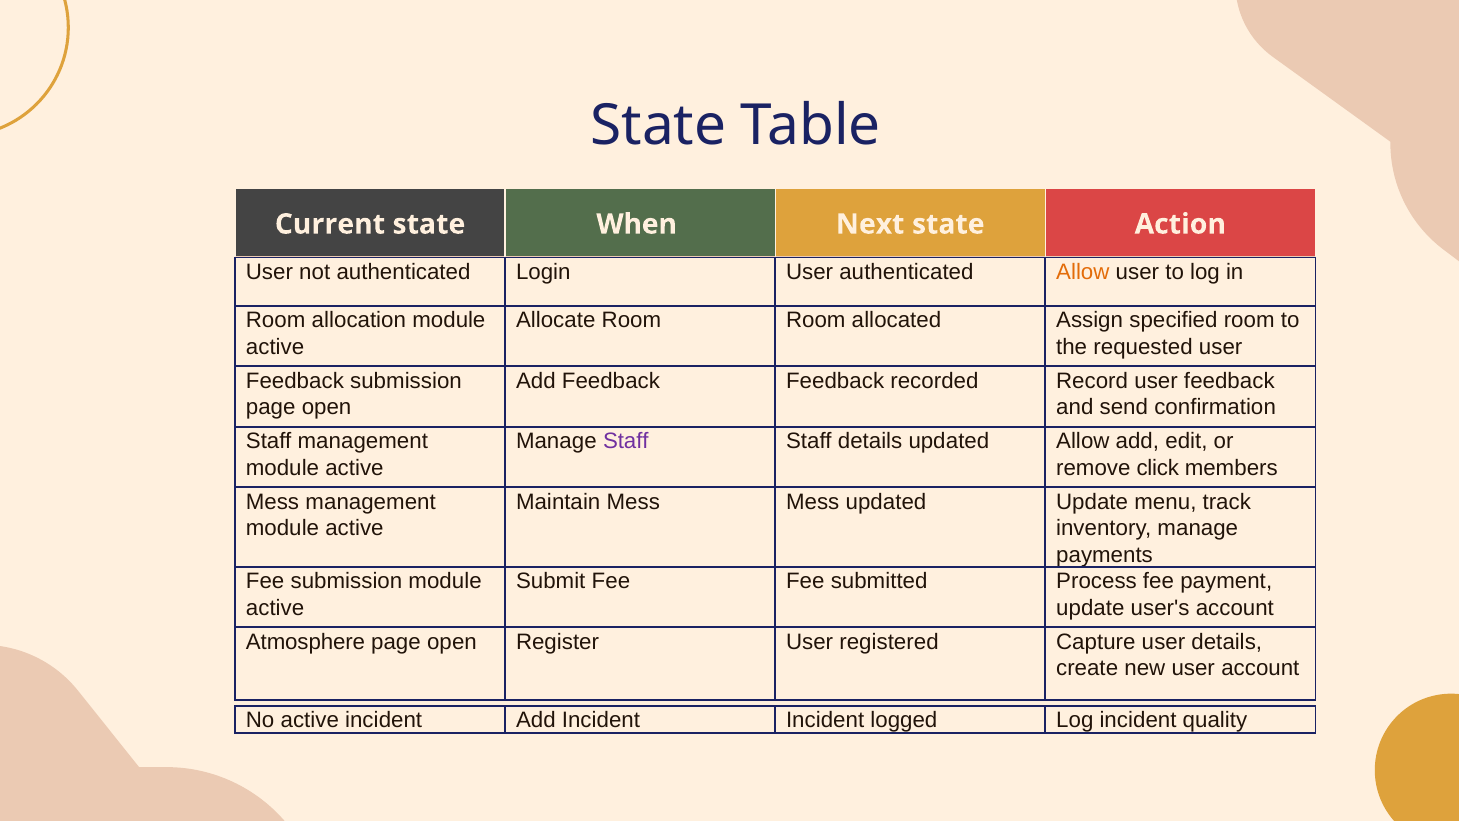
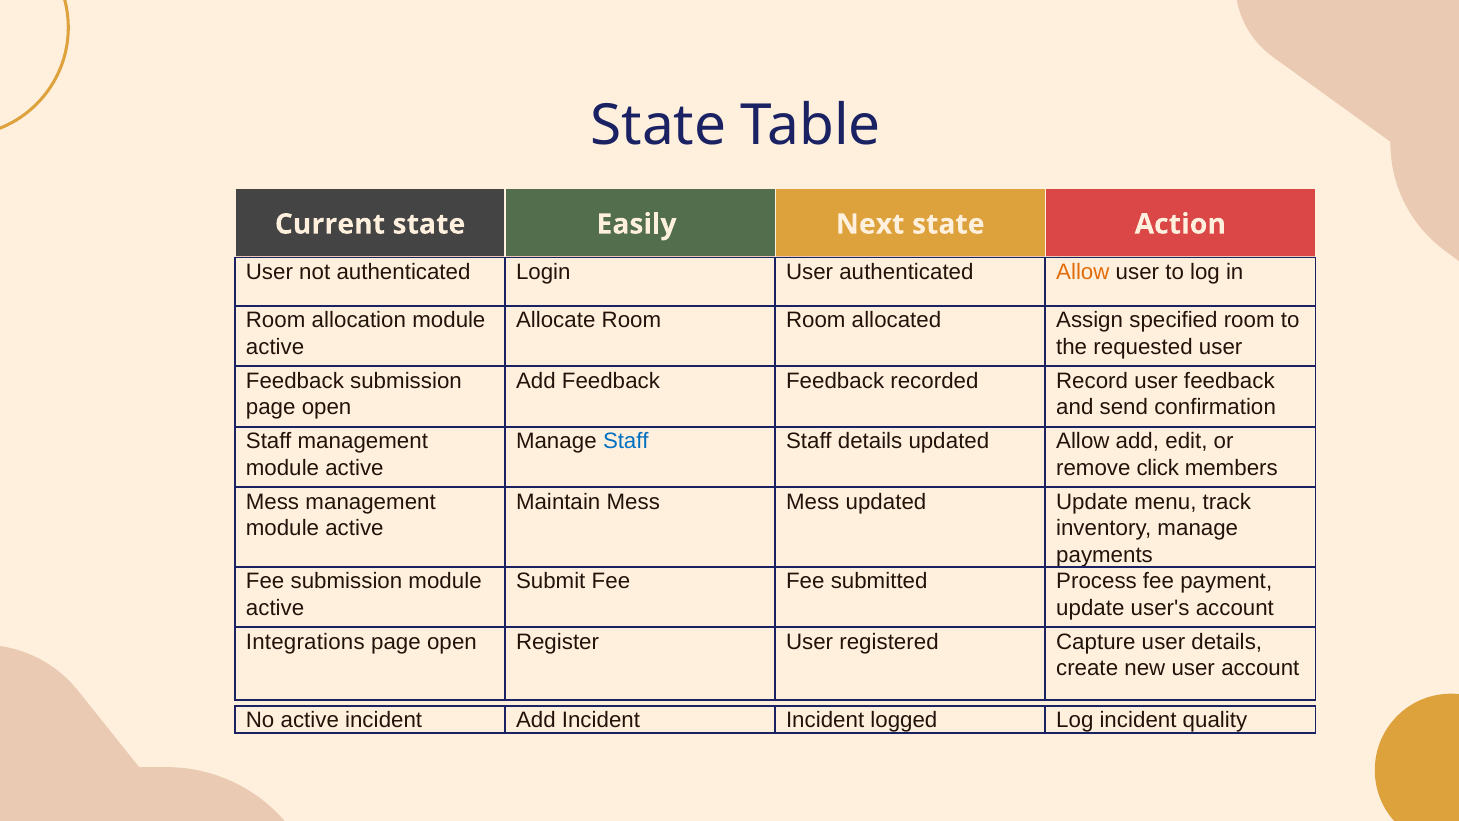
When: When -> Easily
Staff at (626, 441) colour: purple -> blue
Atmosphere: Atmosphere -> Integrations
